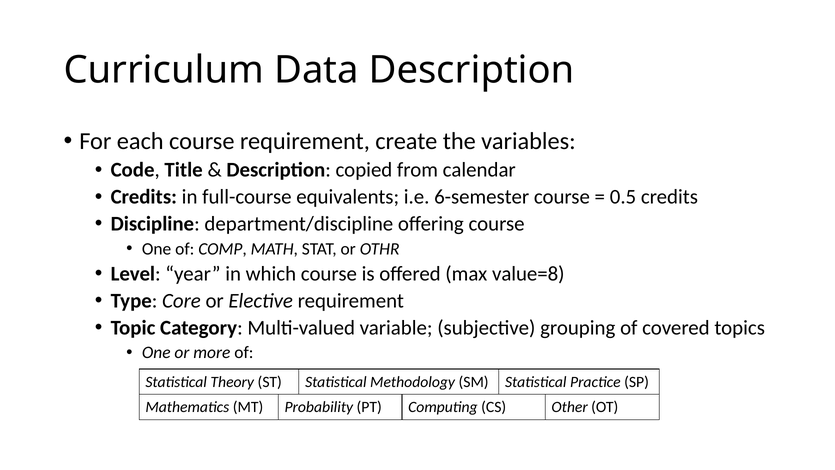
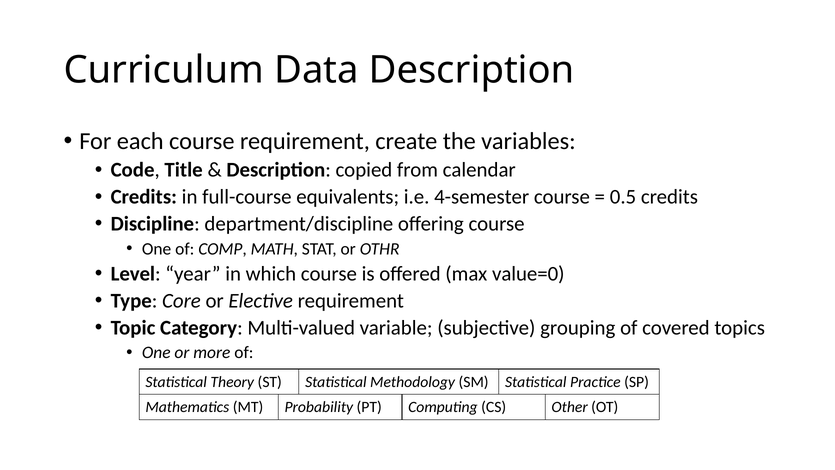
6-semester: 6-semester -> 4-semester
value=8: value=8 -> value=0
